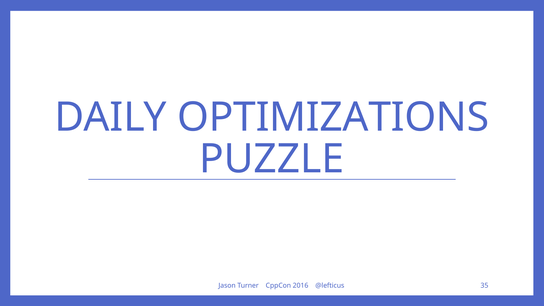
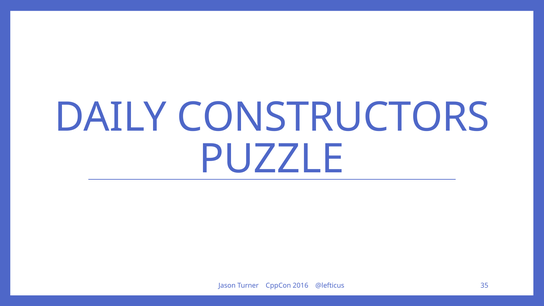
OPTIMIZATIONS: OPTIMIZATIONS -> CONSTRUCTORS
